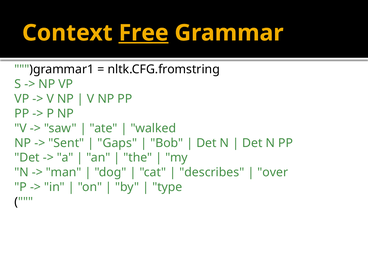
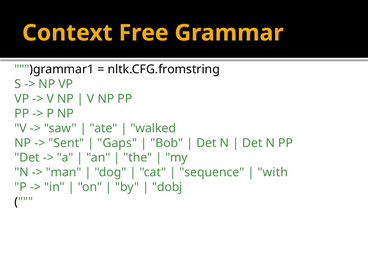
Free underline: present -> none
describes: describes -> sequence
over: over -> with
type: type -> dobj
